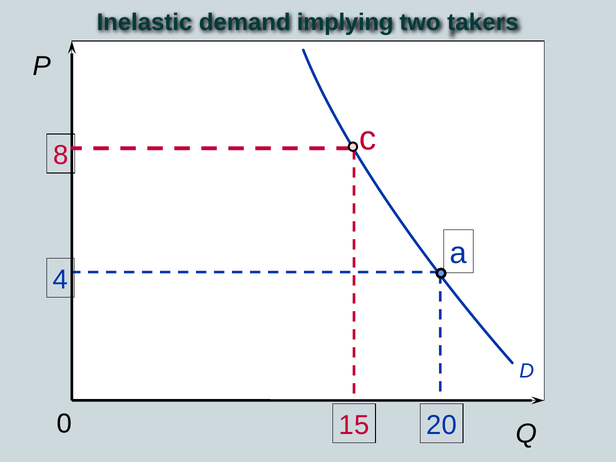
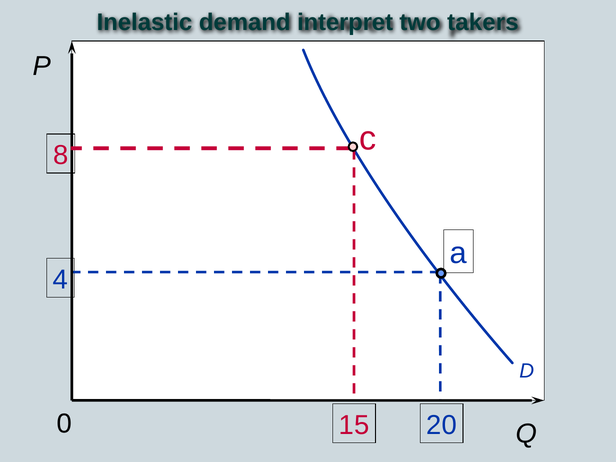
implying: implying -> interpret
